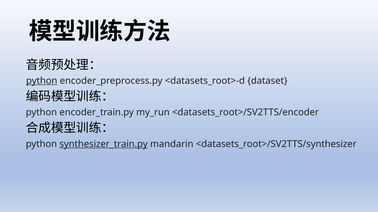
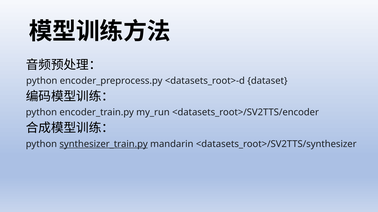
python at (42, 81) underline: present -> none
